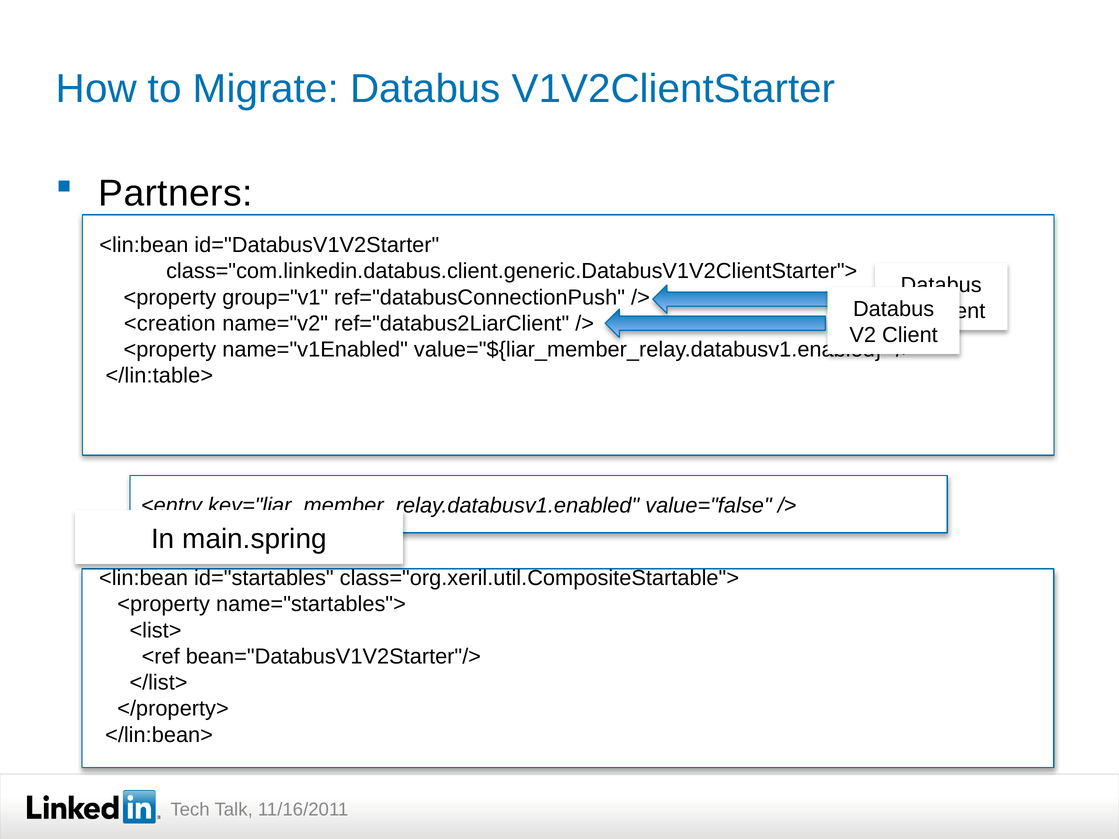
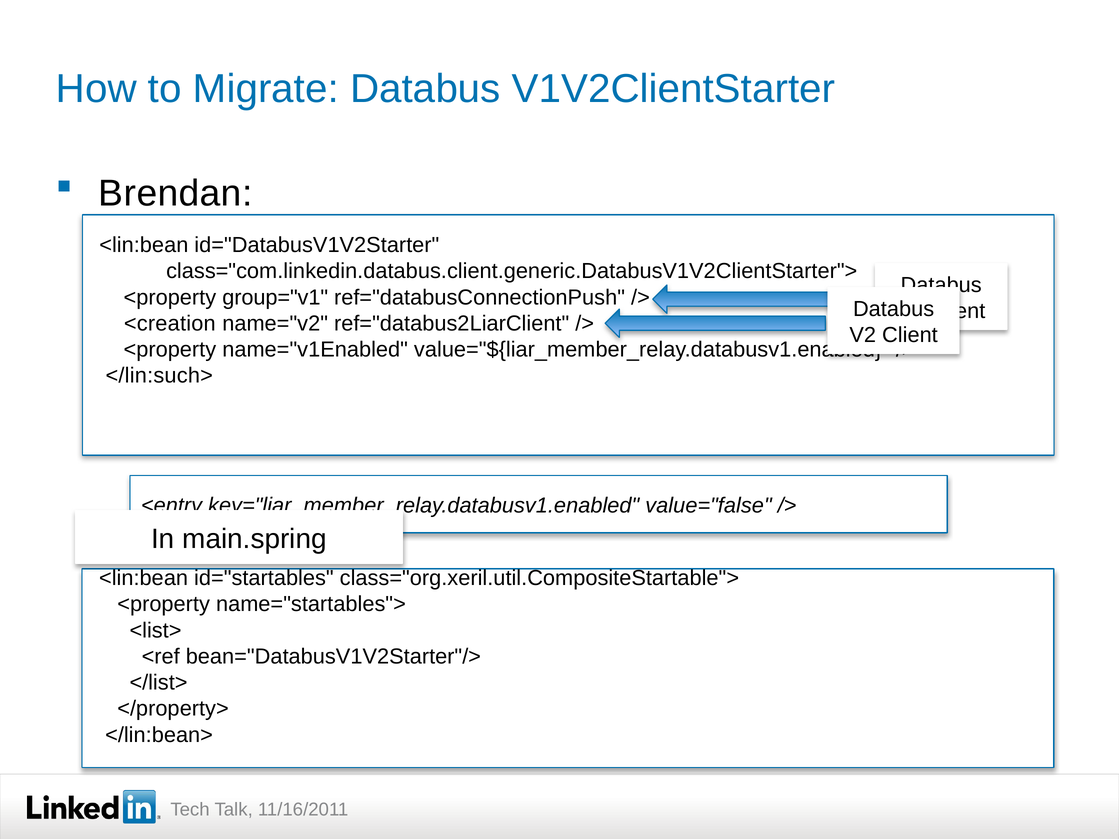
Partners: Partners -> Brendan
</lin:table>: </lin:table> -> </lin:such>
